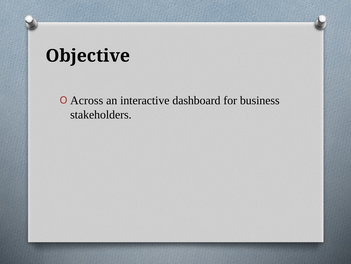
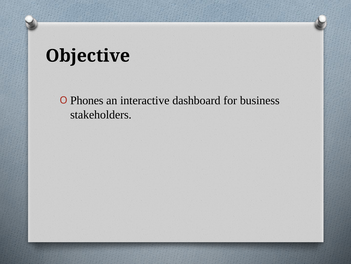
Across: Across -> Phones
